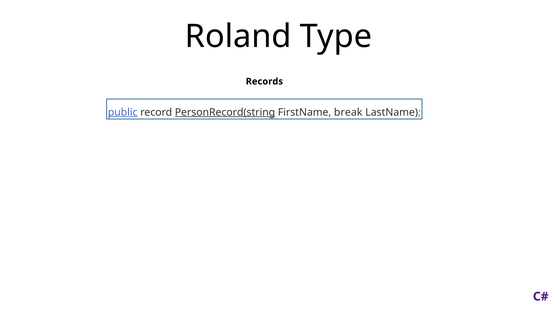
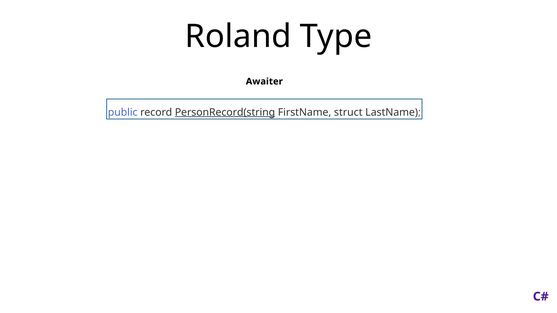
Records: Records -> Awaiter
public underline: present -> none
break: break -> struct
